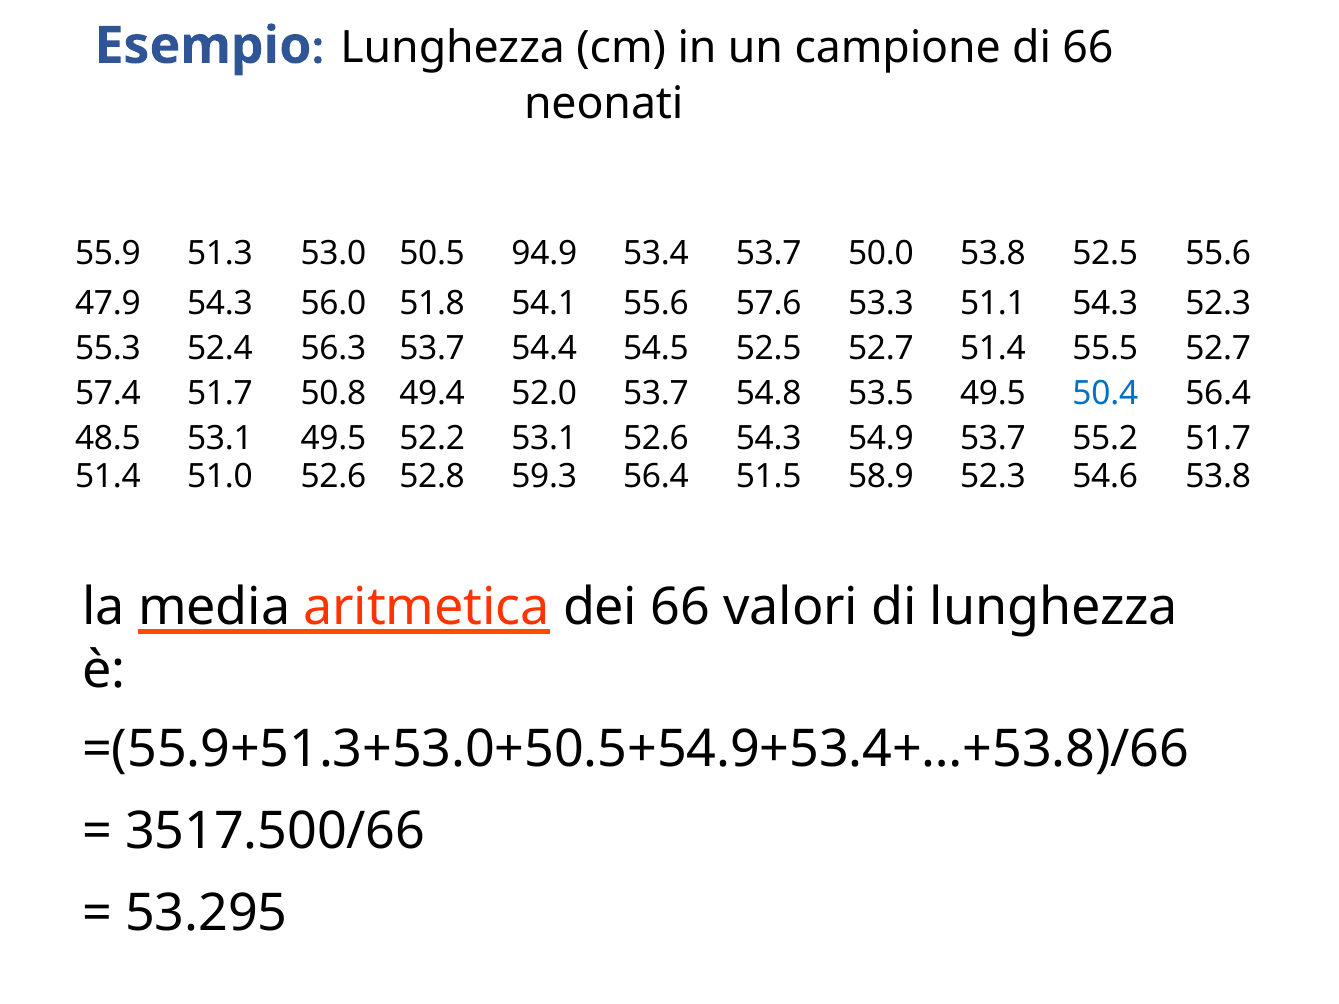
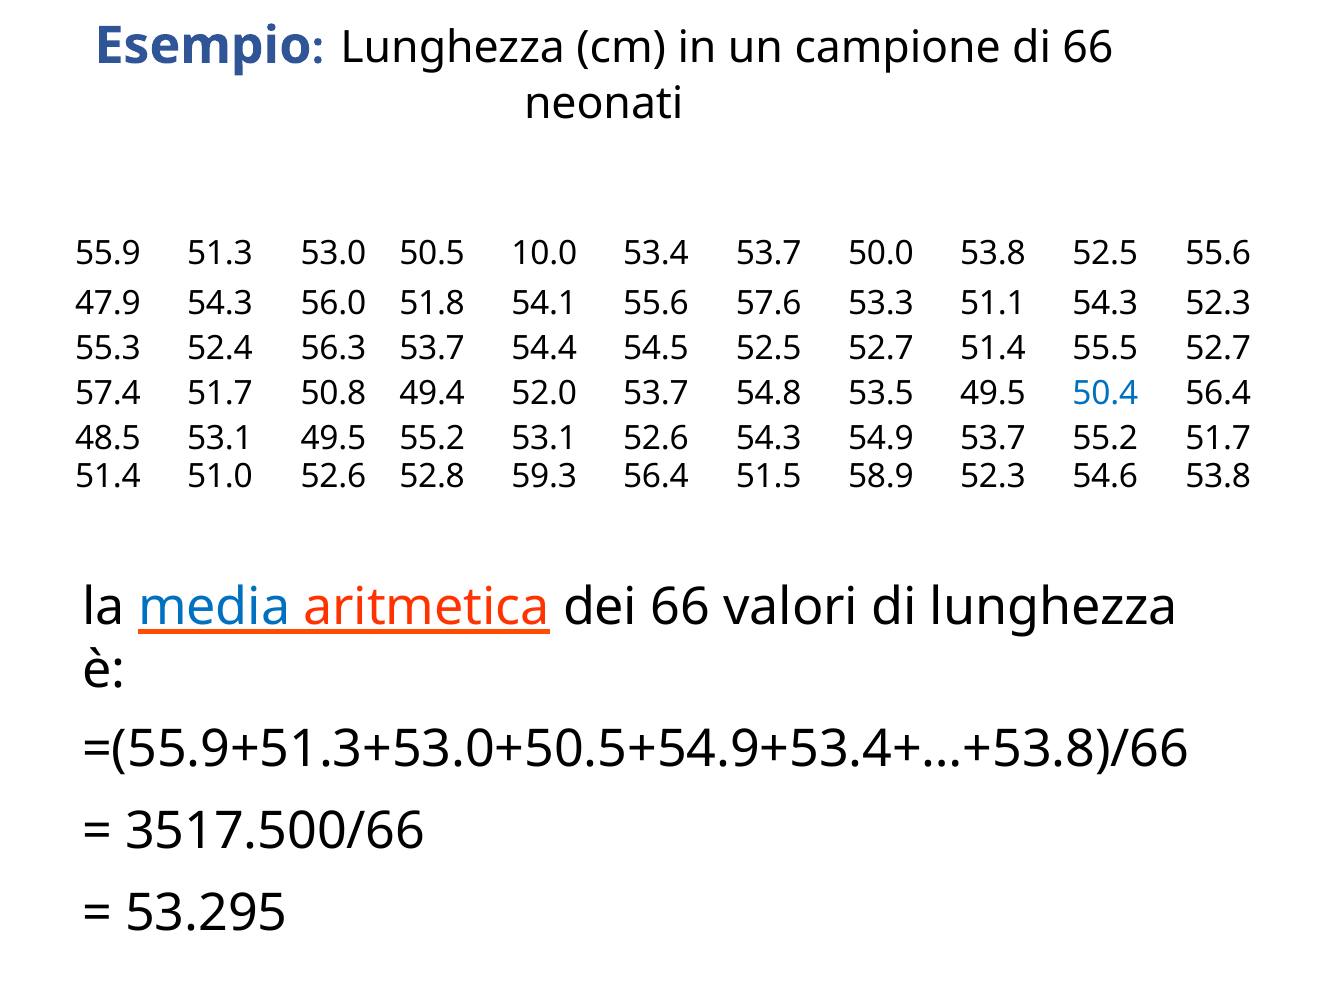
94.9: 94.9 -> 10.0
49.5 52.2: 52.2 -> 55.2
media colour: black -> blue
